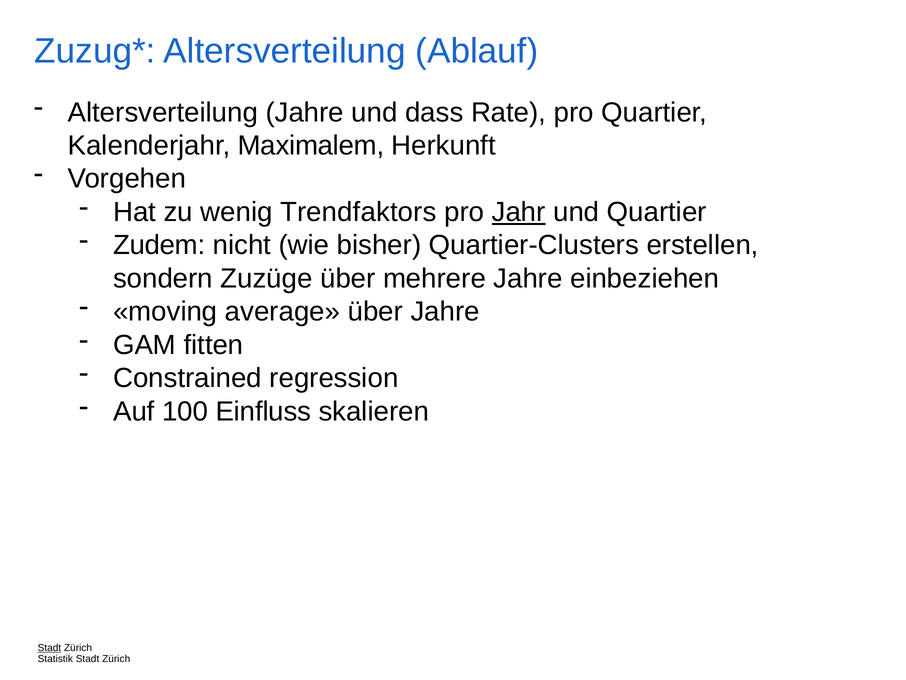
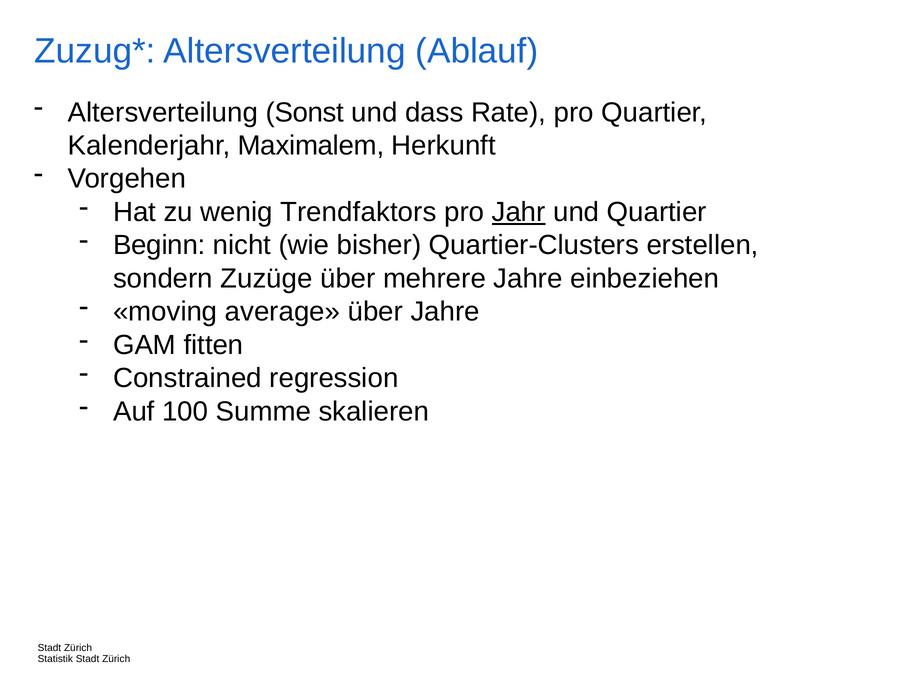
Altersverteilung Jahre: Jahre -> Sonst
Zudem: Zudem -> Beginn
Einfluss: Einfluss -> Summe
Stadt at (49, 648) underline: present -> none
